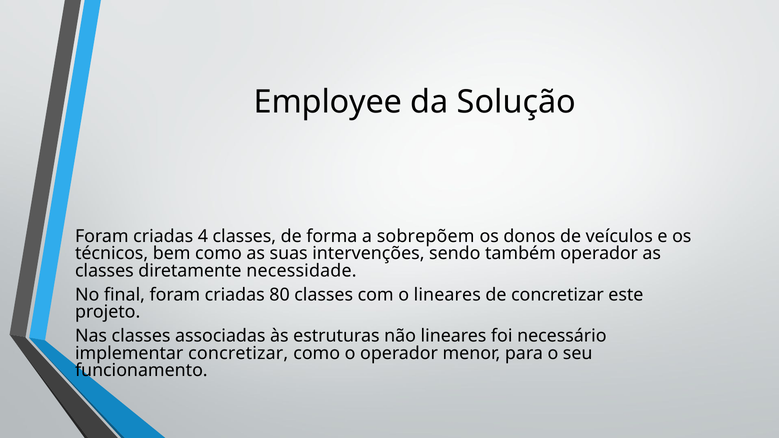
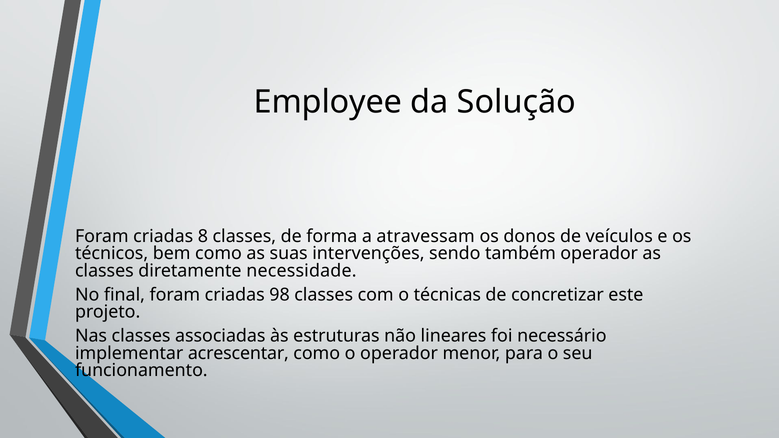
4: 4 -> 8
sobrepõem: sobrepõem -> atravessam
80: 80 -> 98
o lineares: lineares -> técnicas
implementar concretizar: concretizar -> acrescentar
